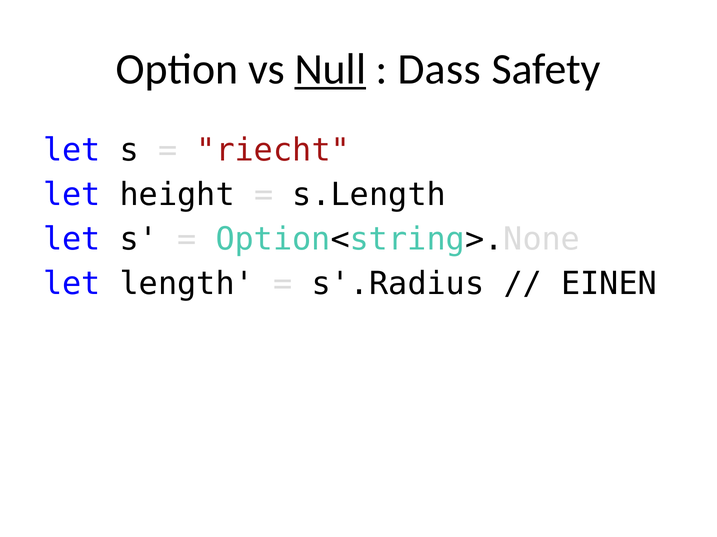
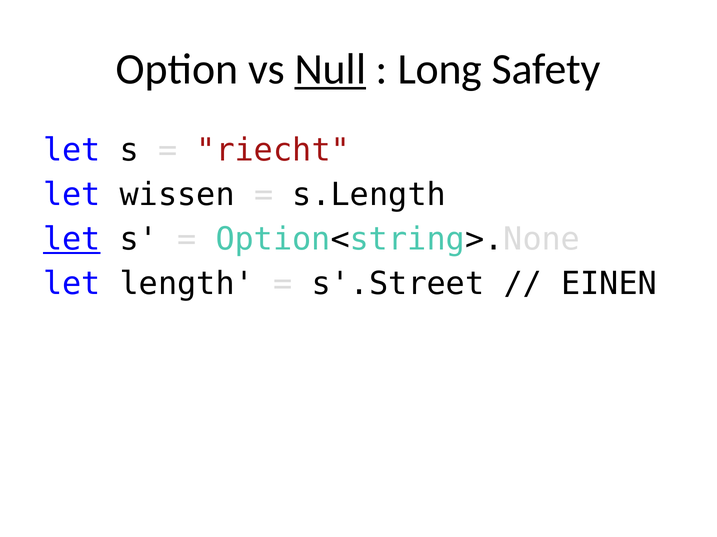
Dass: Dass -> Long
height: height -> wissen
let at (72, 240) underline: none -> present
s'.Radius: s'.Radius -> s'.Street
